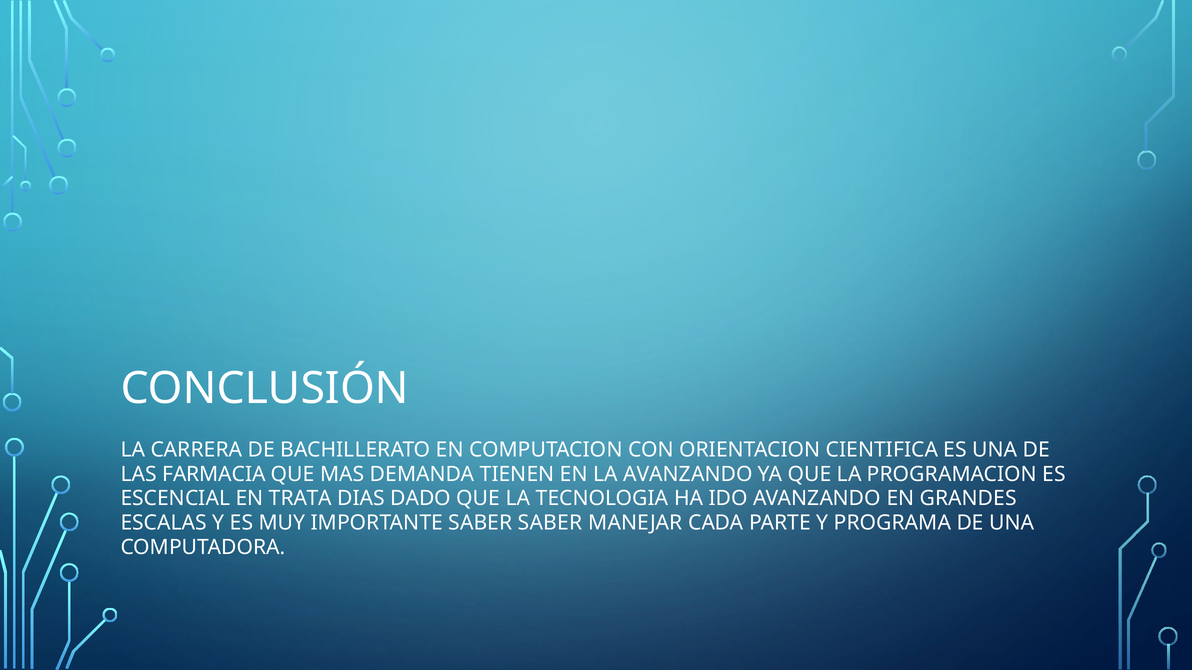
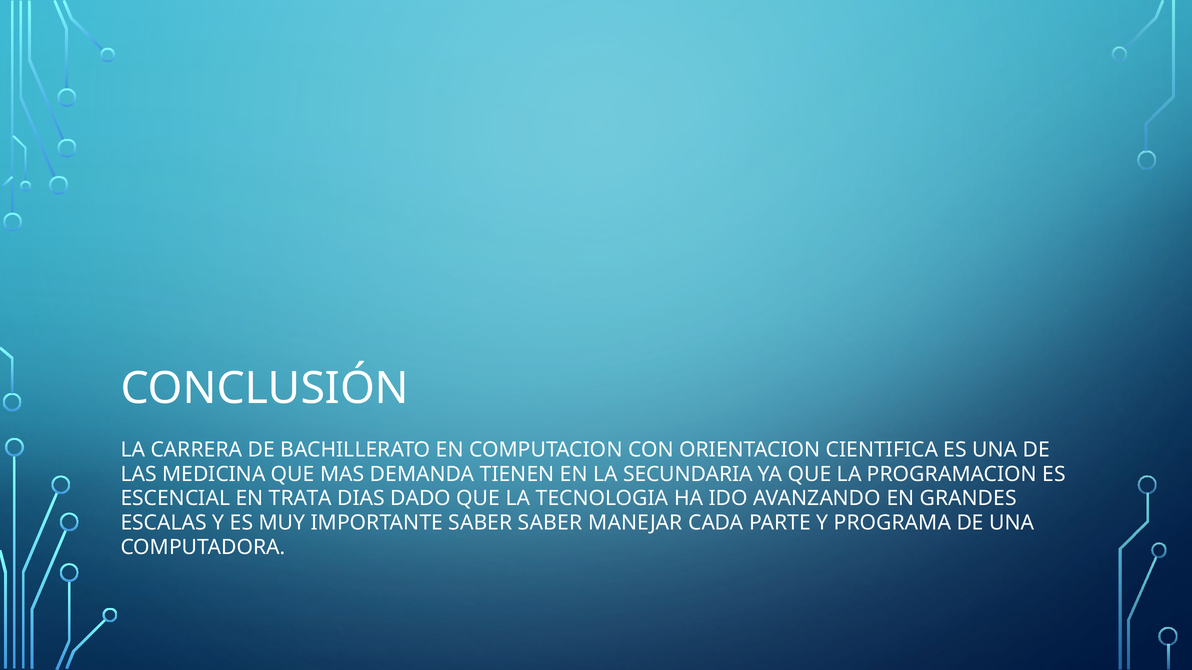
FARMACIA: FARMACIA -> MEDICINA
LA AVANZANDO: AVANZANDO -> SECUNDARIA
